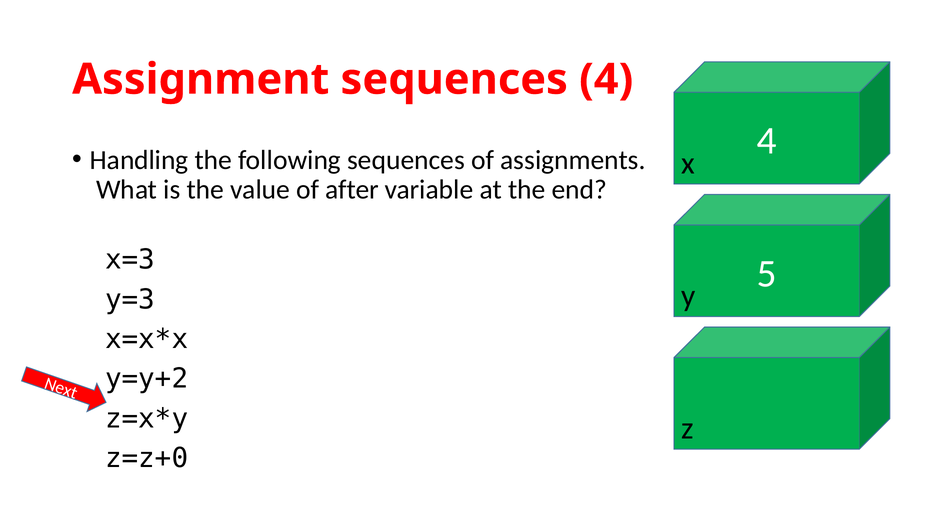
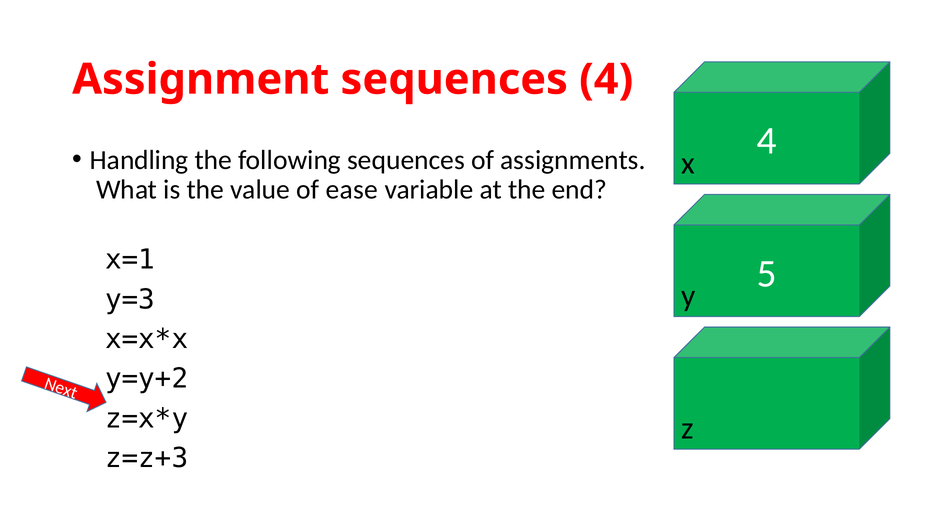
after: after -> ease
x=3: x=3 -> x=1
z=z+0: z=z+0 -> z=z+3
